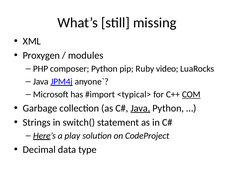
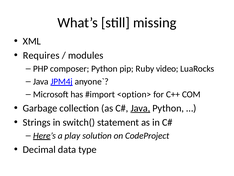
Proxygen: Proxygen -> Requires
<typical>: <typical> -> <option>
COM underline: present -> none
